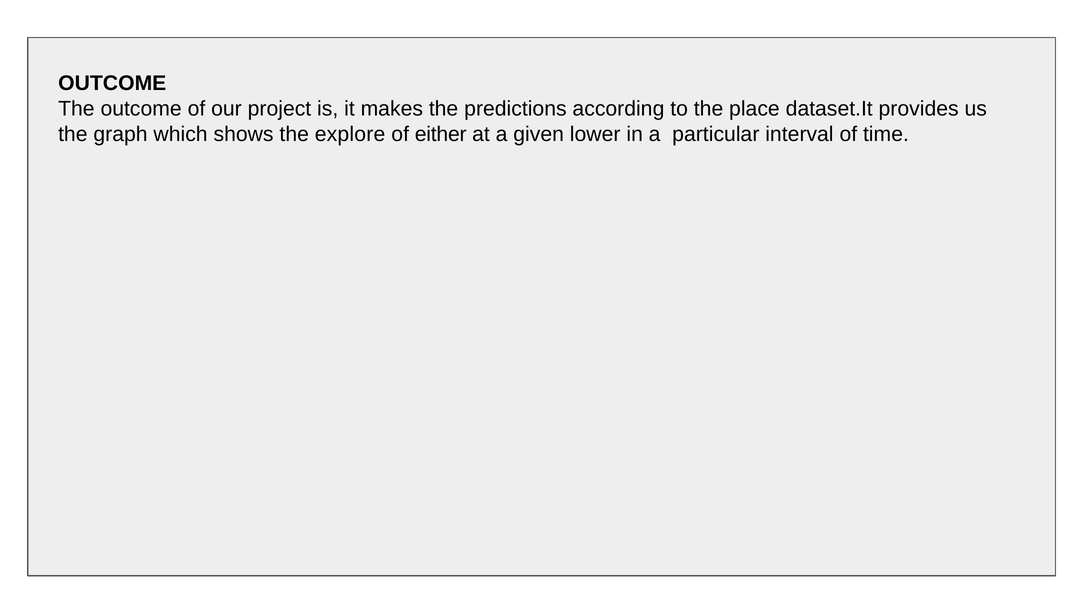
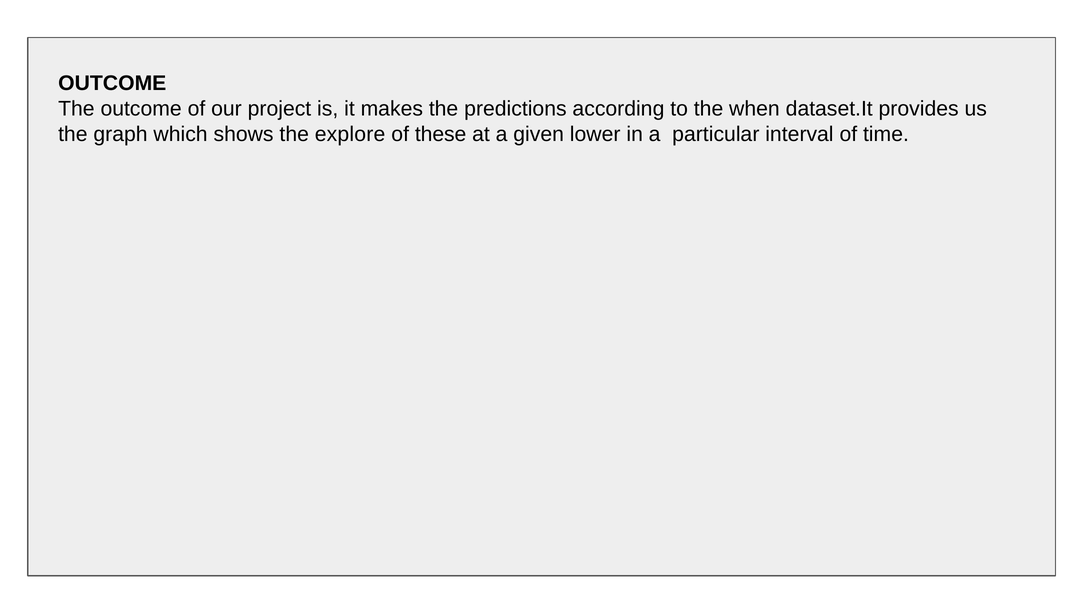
place: place -> when
either: either -> these
